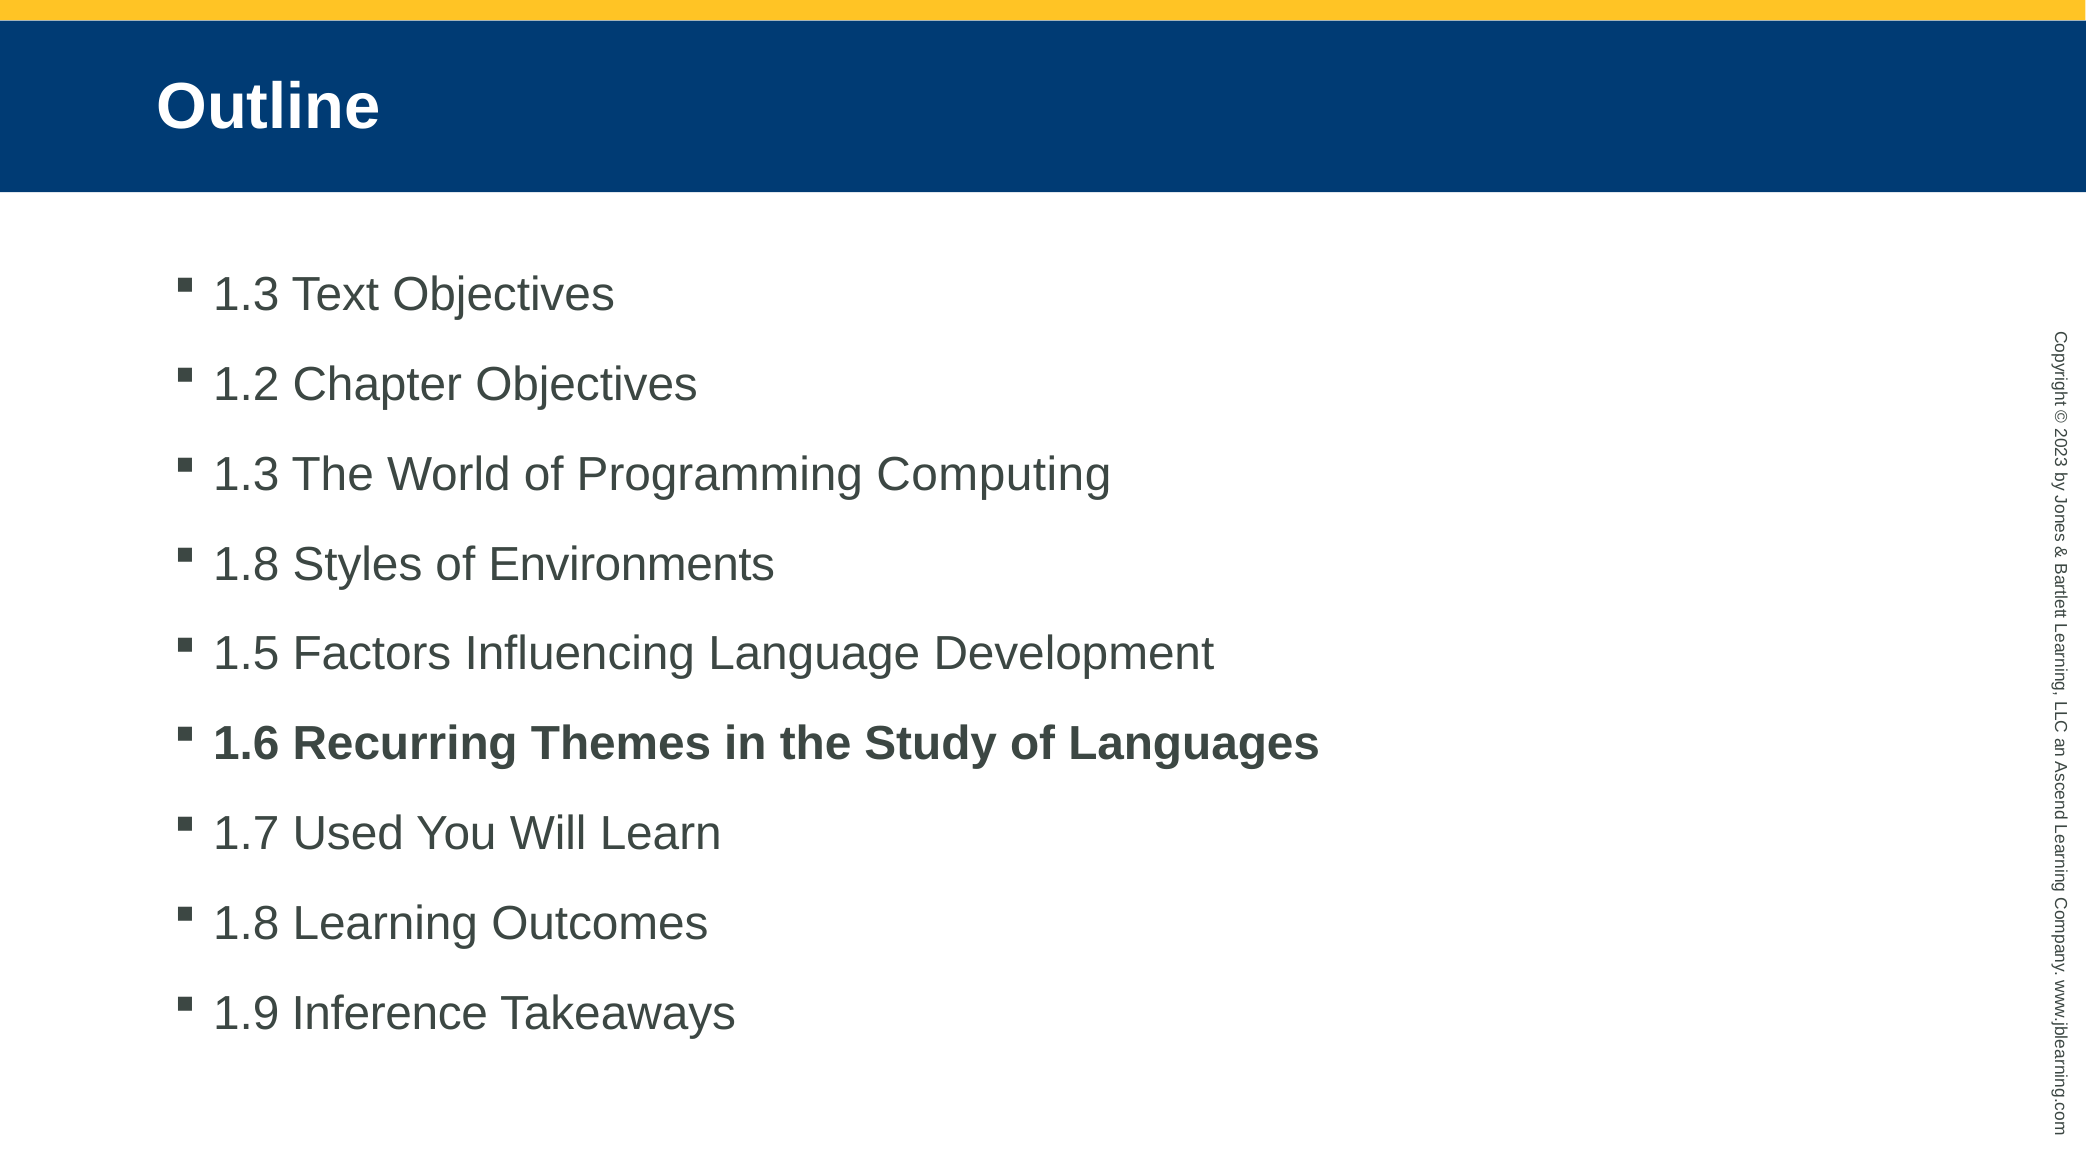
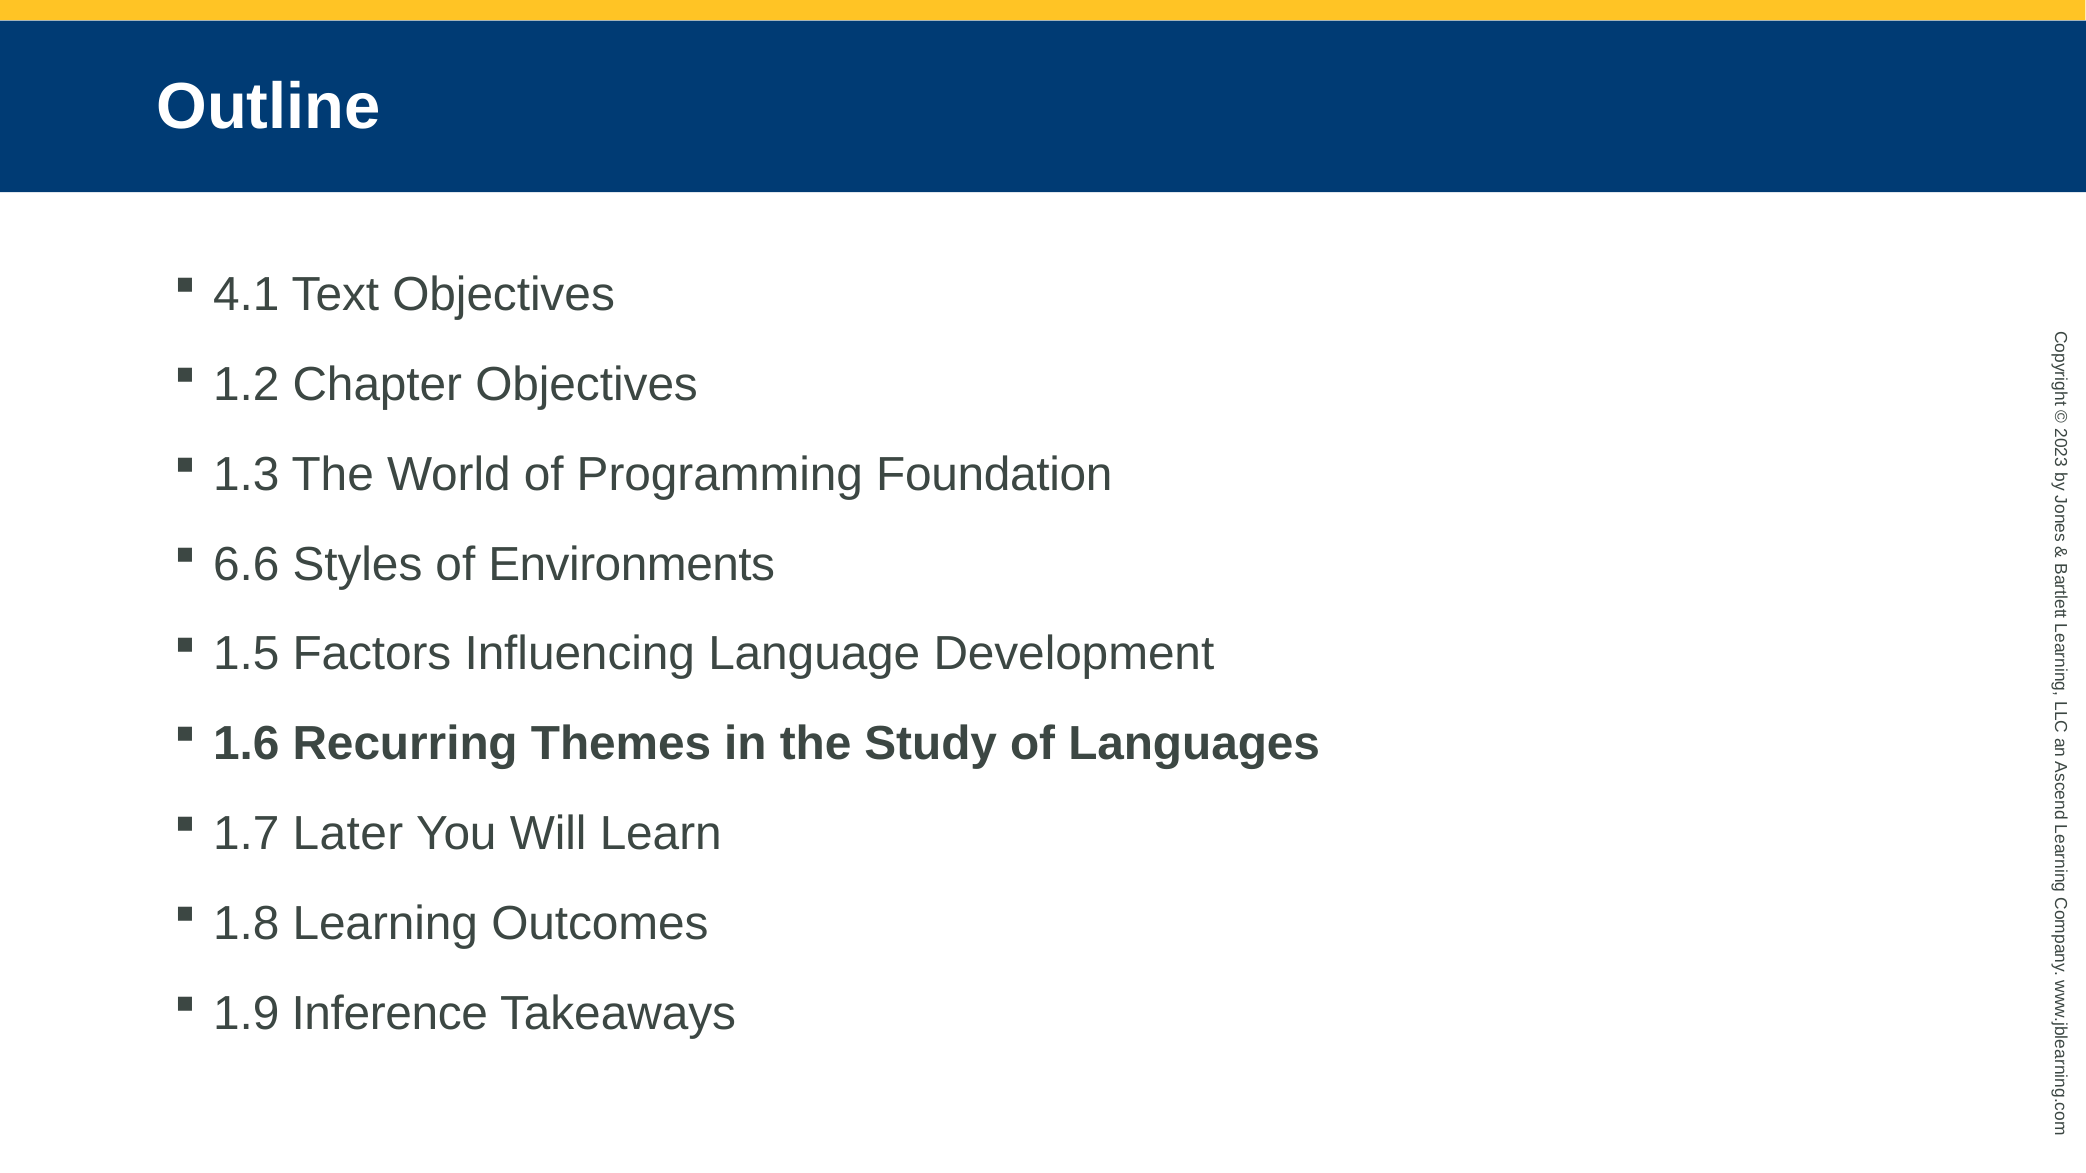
1.3 at (246, 295): 1.3 -> 4.1
Computing: Computing -> Foundation
1.8 at (246, 564): 1.8 -> 6.6
Used: Used -> Later
